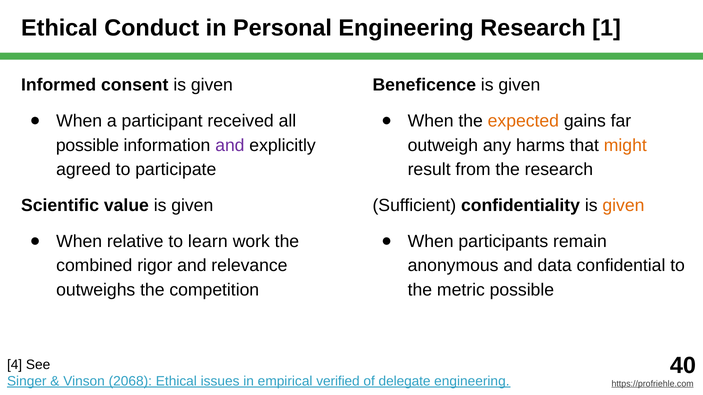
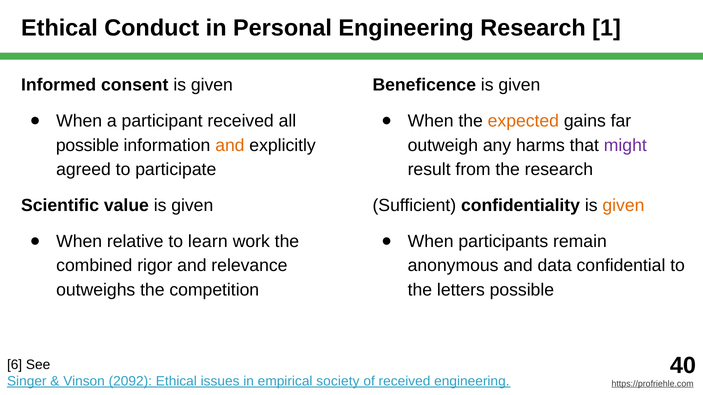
and at (230, 145) colour: purple -> orange
might colour: orange -> purple
metric: metric -> letters
4: 4 -> 6
2068: 2068 -> 2092
verified: verified -> society
of delegate: delegate -> received
